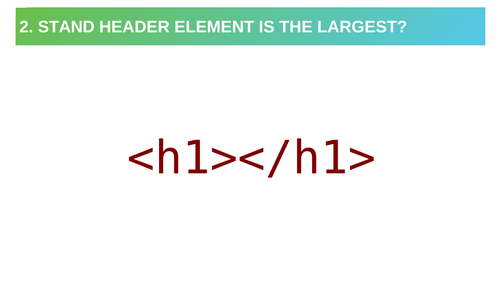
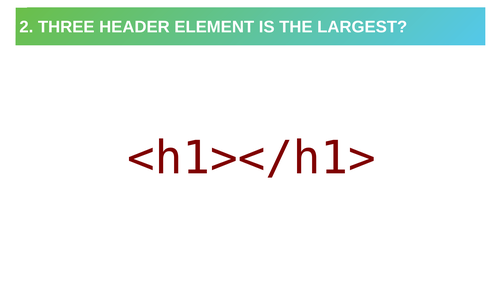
STAND: STAND -> THREE
